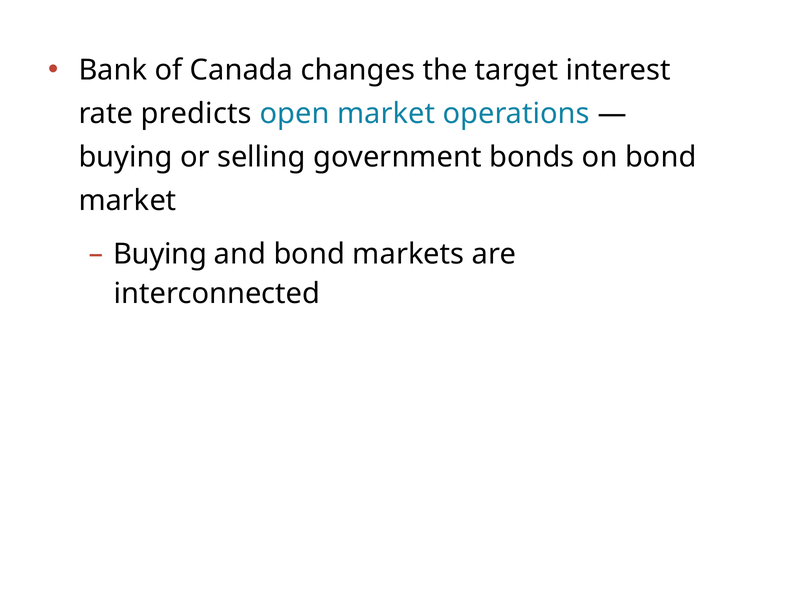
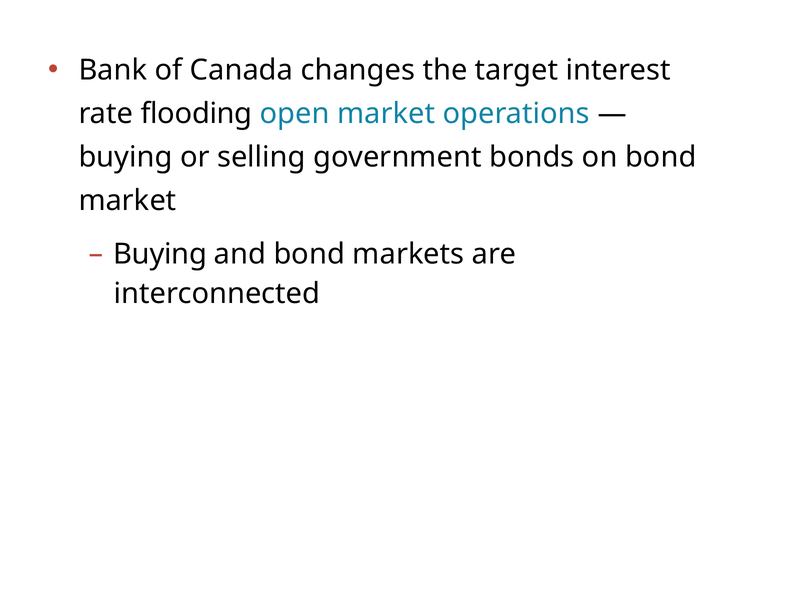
predicts: predicts -> flooding
